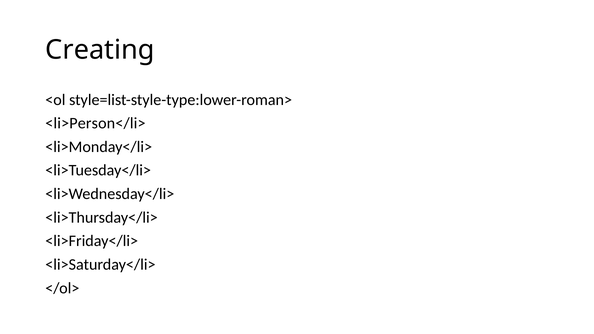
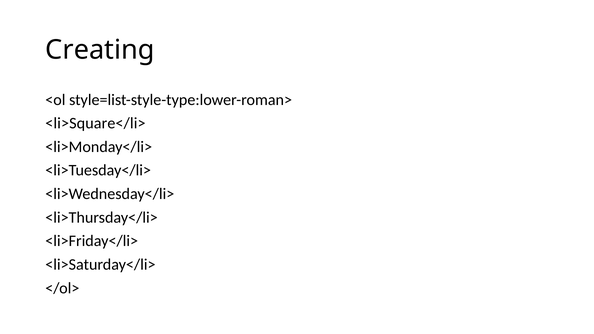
<li>Person</li>: <li>Person</li> -> <li>Square</li>
